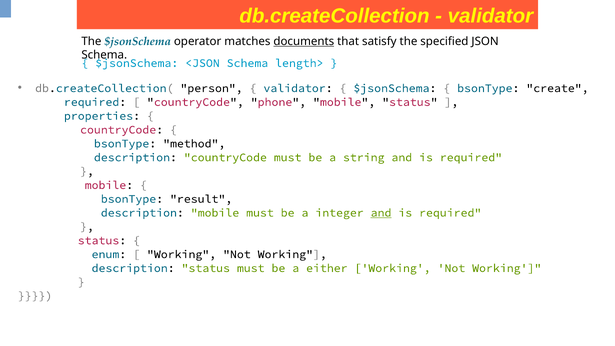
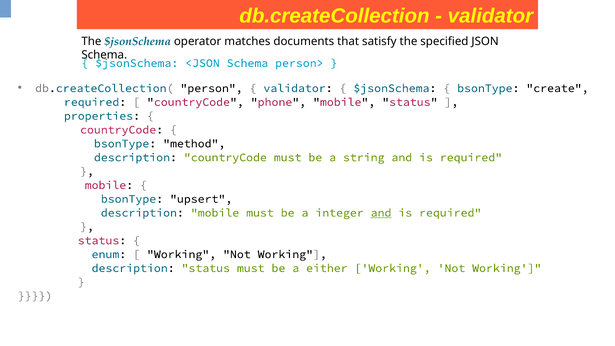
documents underline: present -> none
length>: length> -> person>
result: result -> upsert
